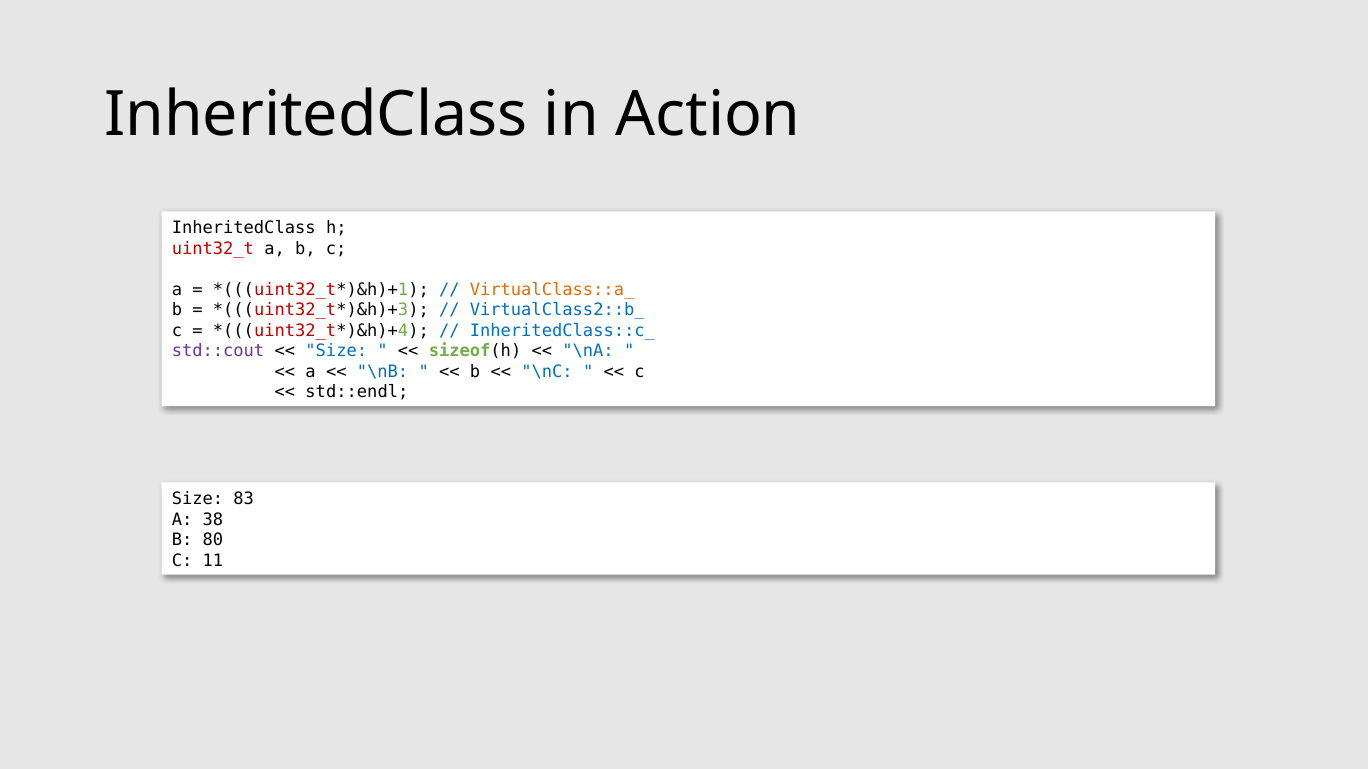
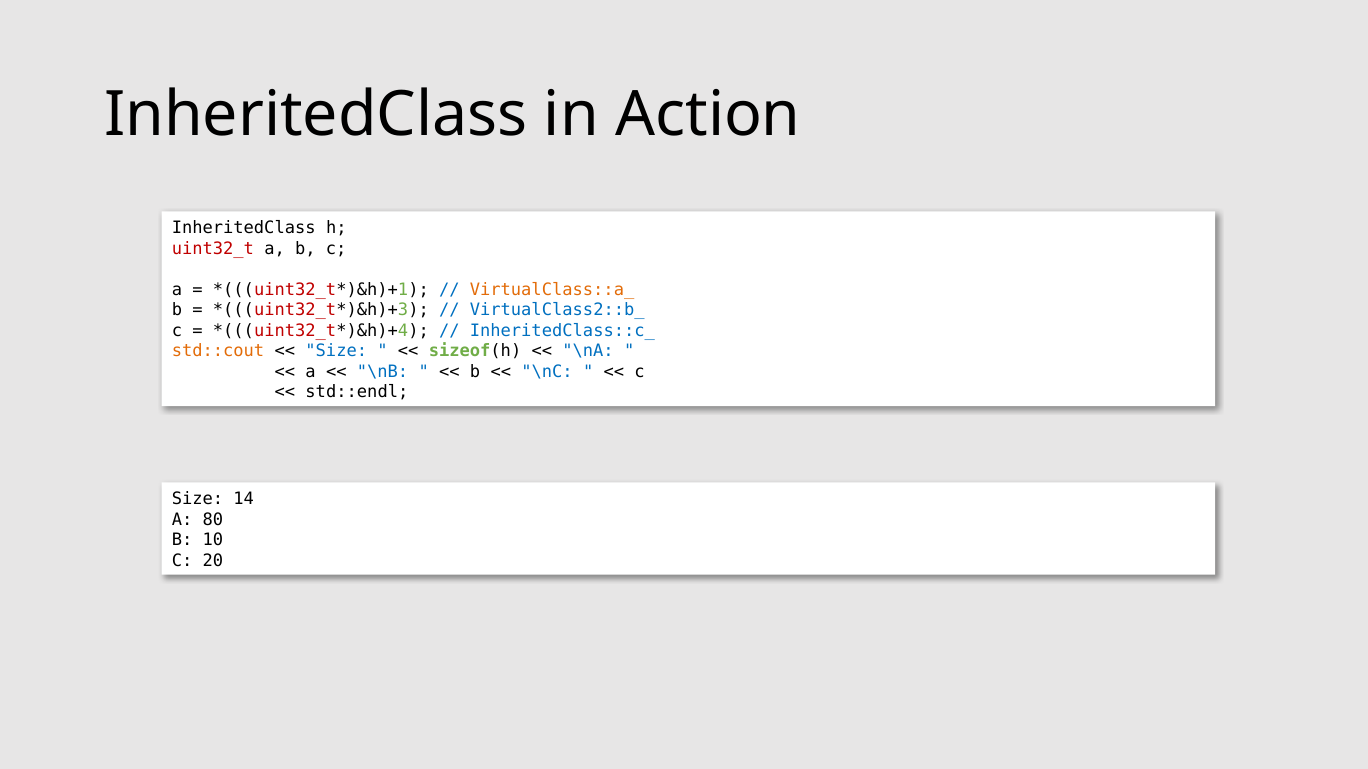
std::cout colour: purple -> orange
83: 83 -> 14
38: 38 -> 80
80: 80 -> 10
11: 11 -> 20
